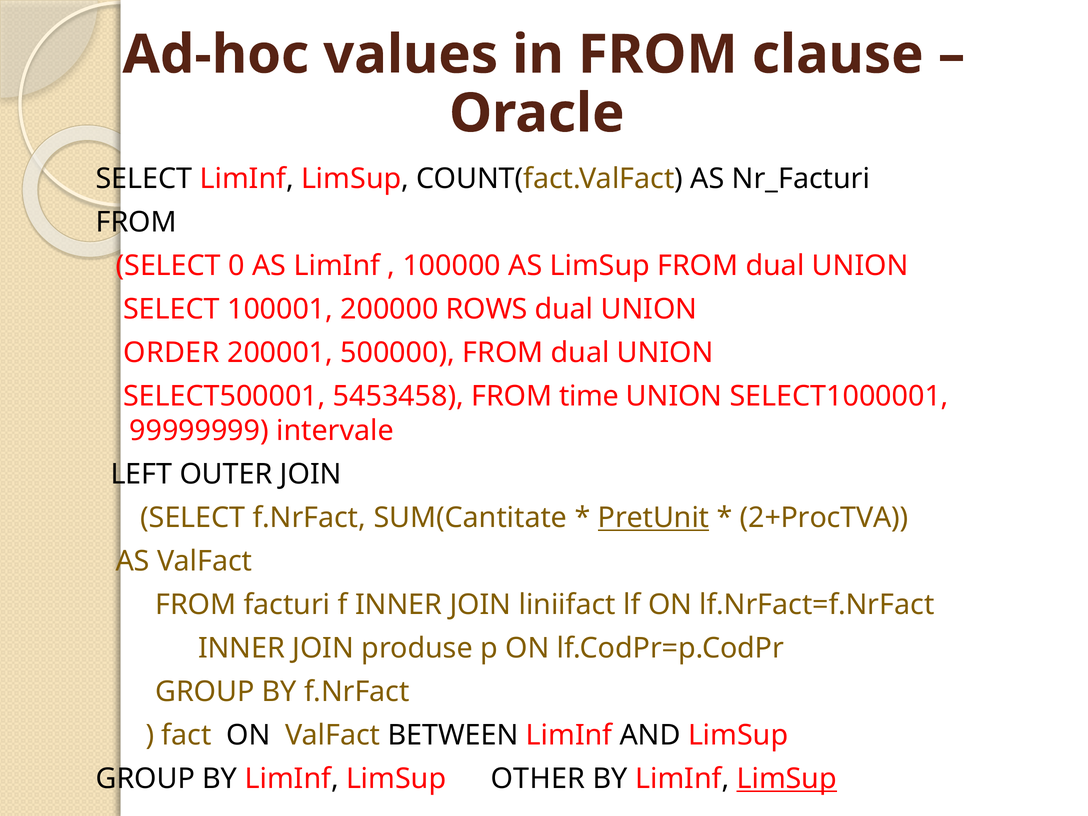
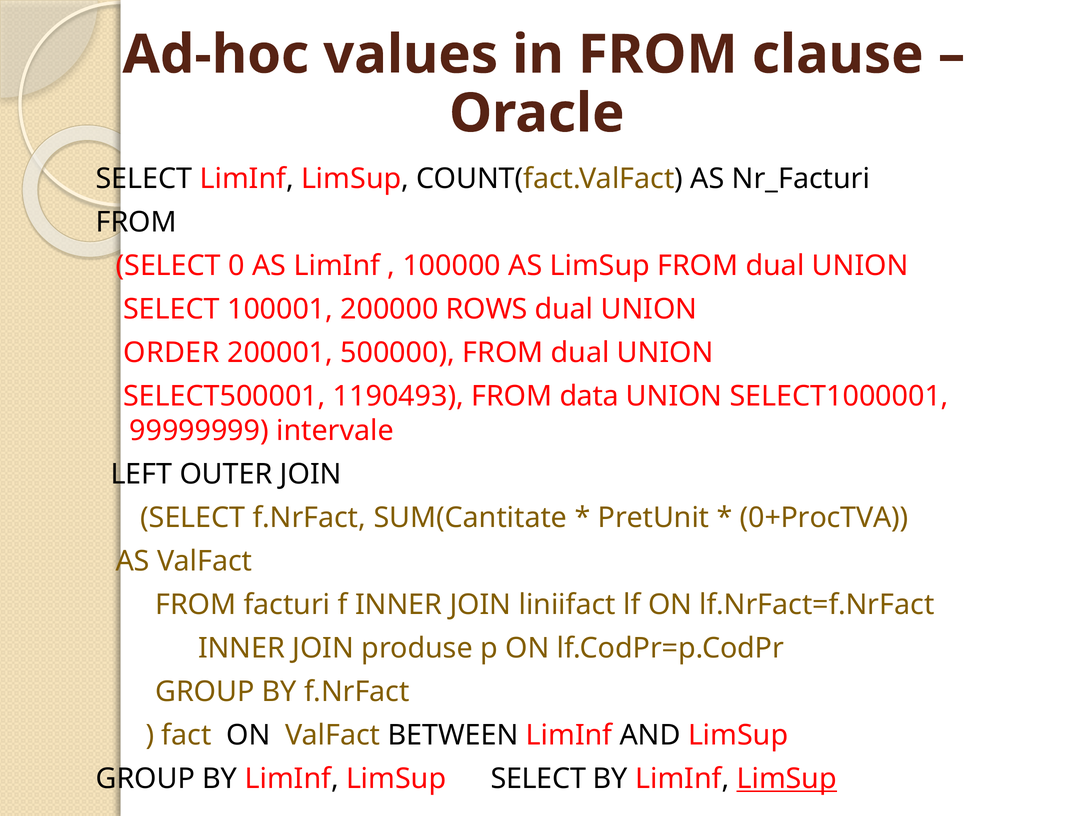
5453458: 5453458 -> 1190493
time: time -> data
PretUnit underline: present -> none
2+ProcTVA: 2+ProcTVA -> 0+ProcTVA
LimSup OTHER: OTHER -> SELECT
